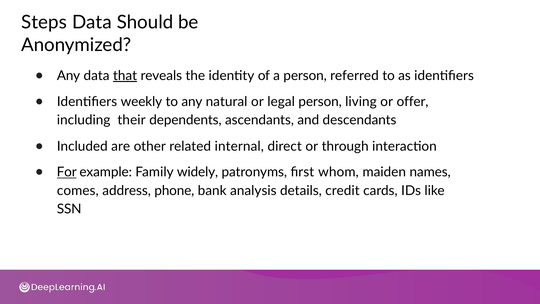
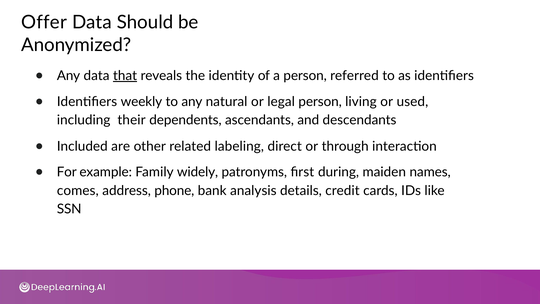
Steps: Steps -> Offer
offer: offer -> used
internal: internal -> labeling
For underline: present -> none
whom: whom -> during
